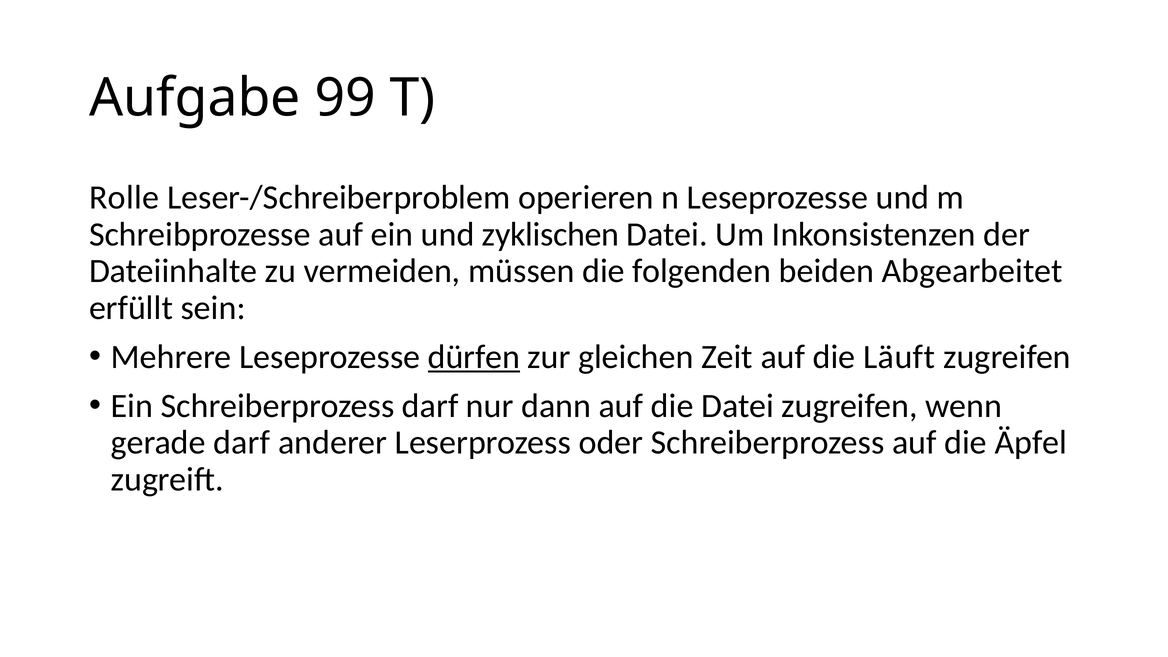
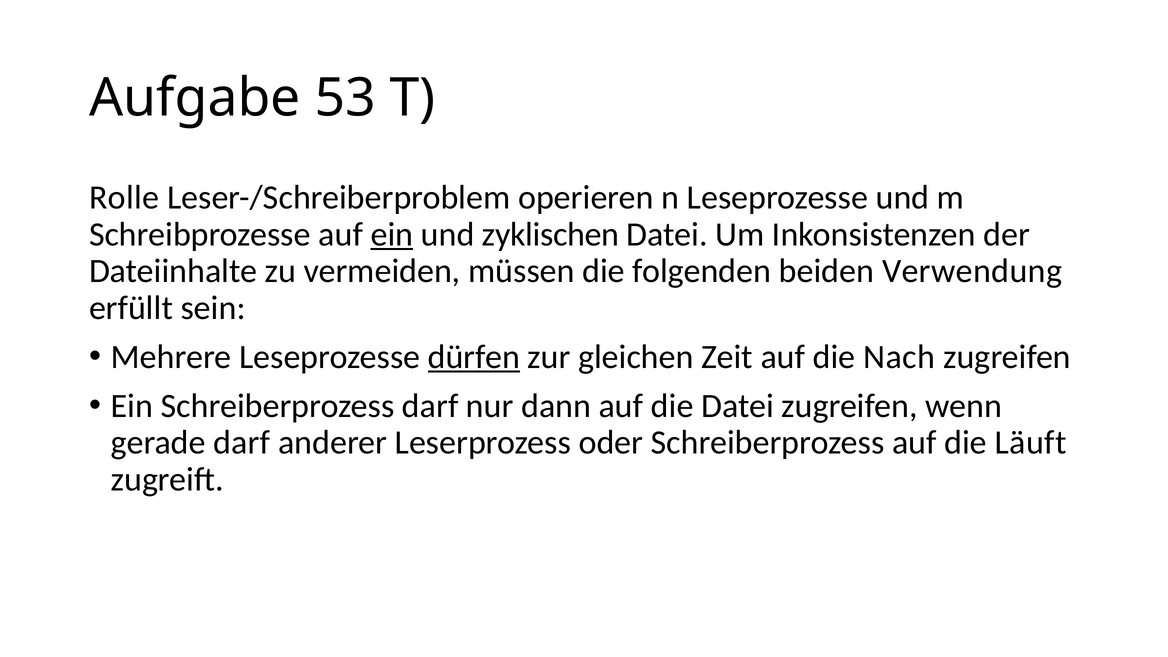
99: 99 -> 53
ein at (392, 234) underline: none -> present
Abgearbeitet: Abgearbeitet -> Verwendung
Läuft: Läuft -> Nach
Äpfel: Äpfel -> Läuft
